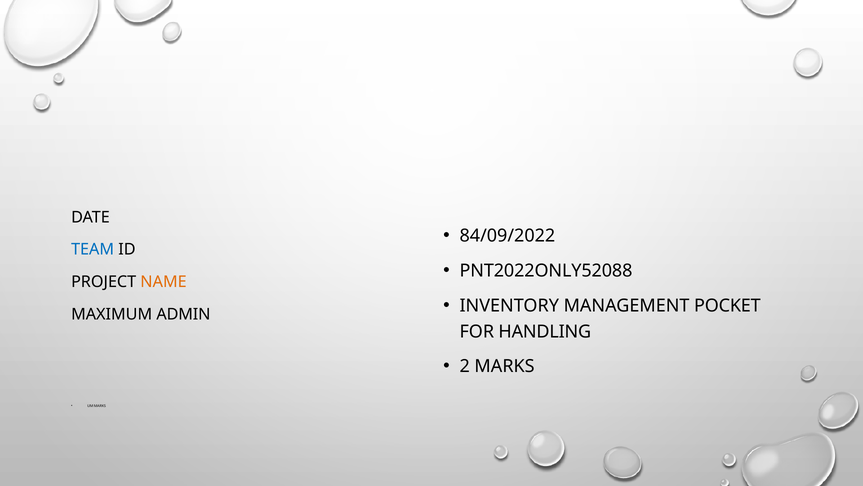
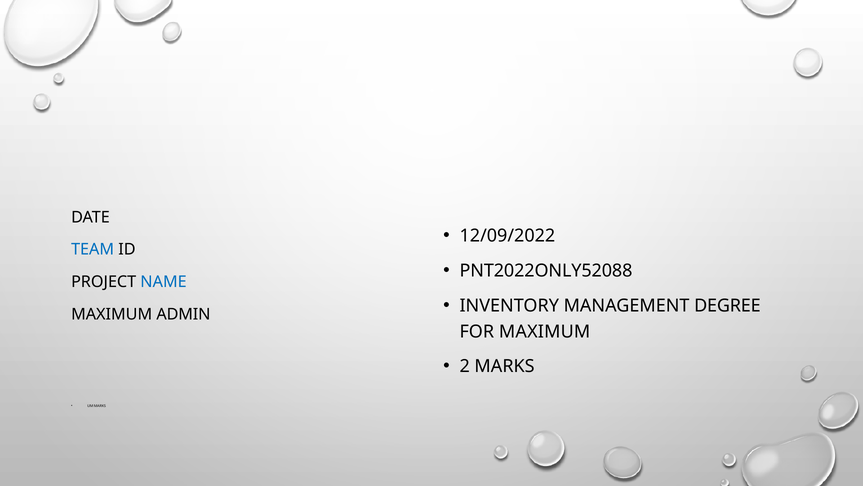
84/09/2022: 84/09/2022 -> 12/09/2022
NAME colour: orange -> blue
POCKET: POCKET -> DEGREE
FOR HANDLING: HANDLING -> MAXIMUM
